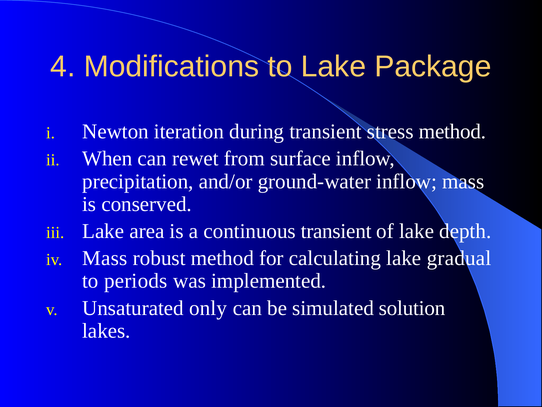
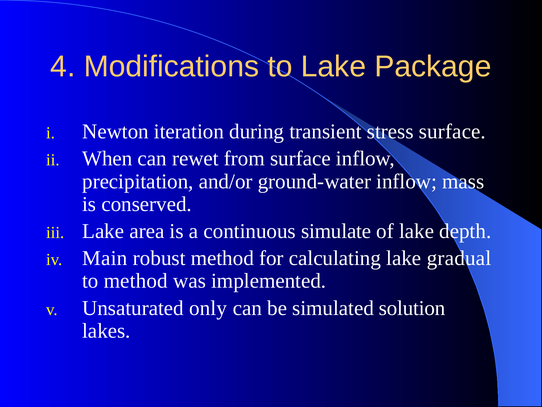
stress method: method -> surface
continuous transient: transient -> simulate
Mass at (105, 258): Mass -> Main
to periods: periods -> method
